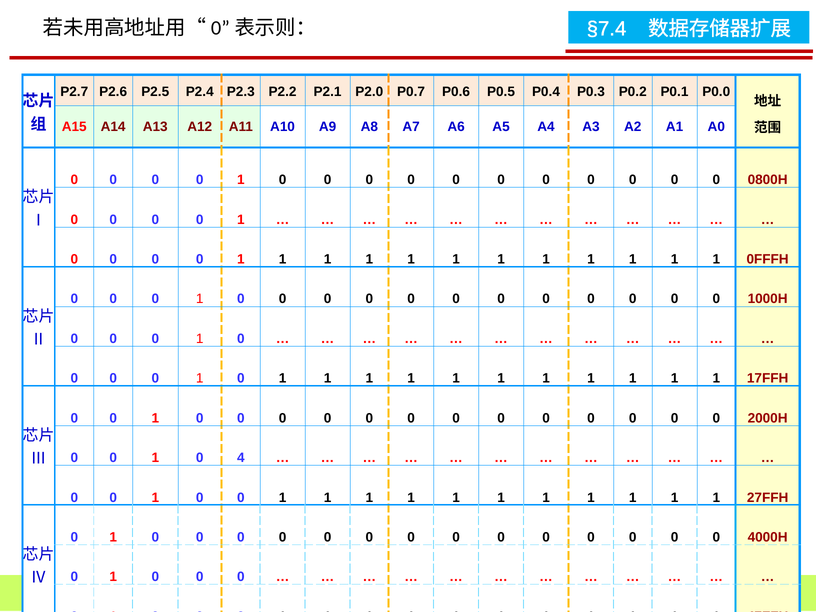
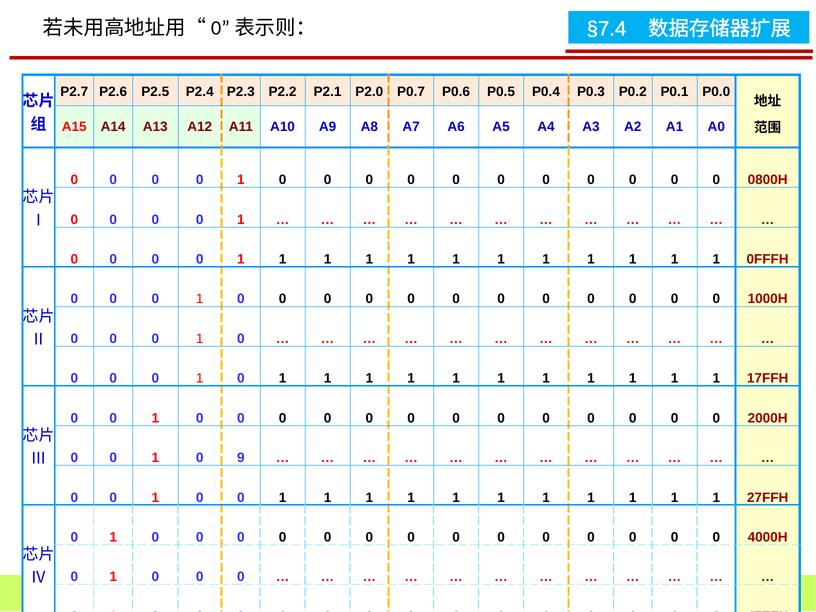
4: 4 -> 9
